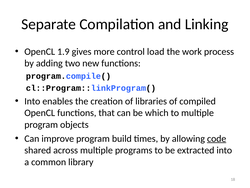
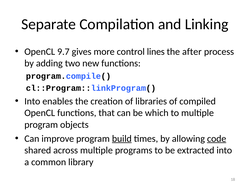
1.9: 1.9 -> 9.7
load: load -> lines
work: work -> after
build underline: none -> present
